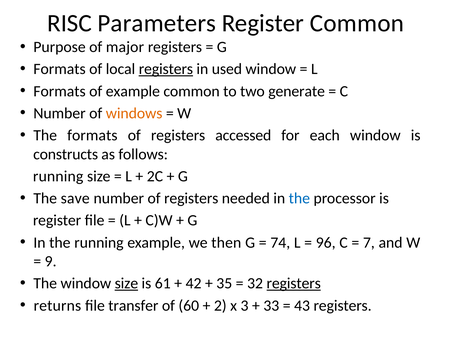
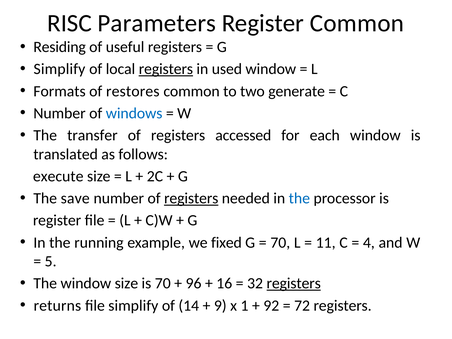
Purpose: Purpose -> Residing
major: major -> useful
Formats at (60, 69): Formats -> Simplify
of example: example -> restores
windows colour: orange -> blue
The formats: formats -> transfer
constructs: constructs -> translated
running at (58, 176): running -> execute
registers at (191, 198) underline: none -> present
then: then -> fixed
74 at (280, 243): 74 -> 70
96: 96 -> 11
7: 7 -> 4
9: 9 -> 5
size at (126, 283) underline: present -> none
is 61: 61 -> 70
42: 42 -> 96
35: 35 -> 16
file transfer: transfer -> simplify
60: 60 -> 14
2: 2 -> 9
3: 3 -> 1
33: 33 -> 92
43: 43 -> 72
